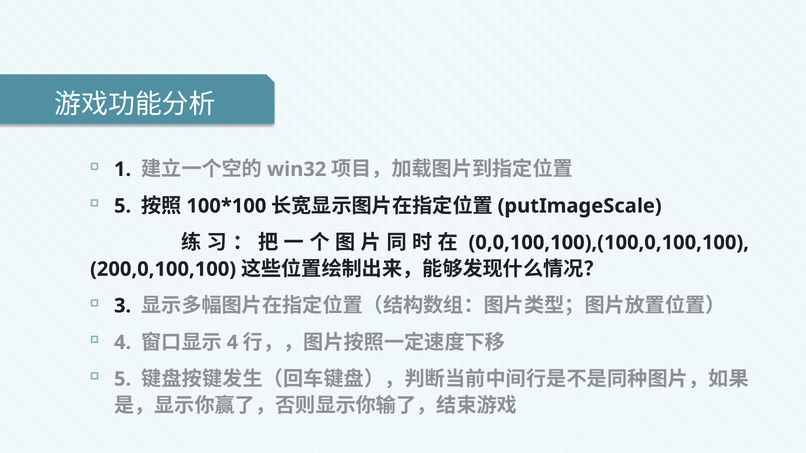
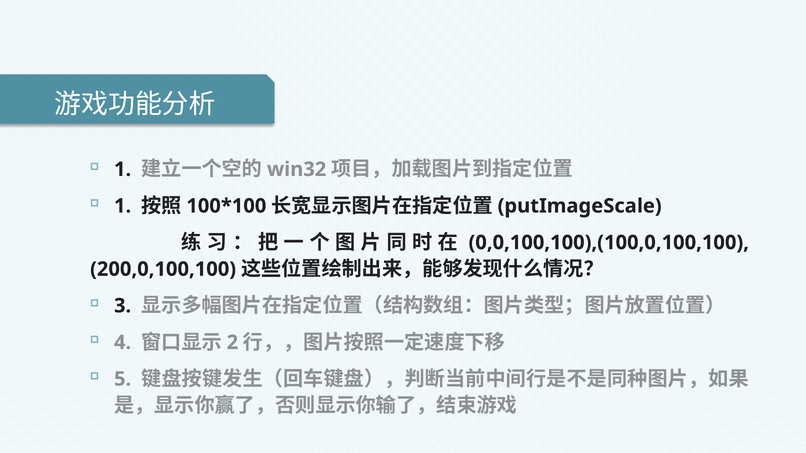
5 at (123, 206): 5 -> 1
4 at (232, 343): 4 -> 2
